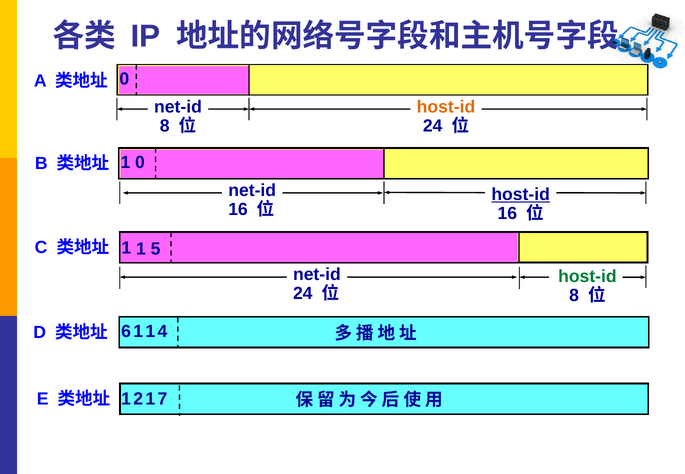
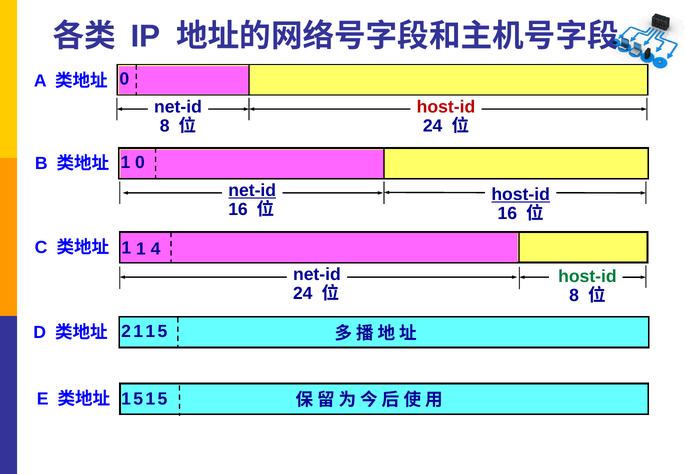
host-id at (446, 107) colour: orange -> red
net-id at (252, 190) underline: none -> present
5: 5 -> 4
6: 6 -> 2
1 1 4: 4 -> 5
2 at (138, 399): 2 -> 5
7 at (162, 399): 7 -> 5
